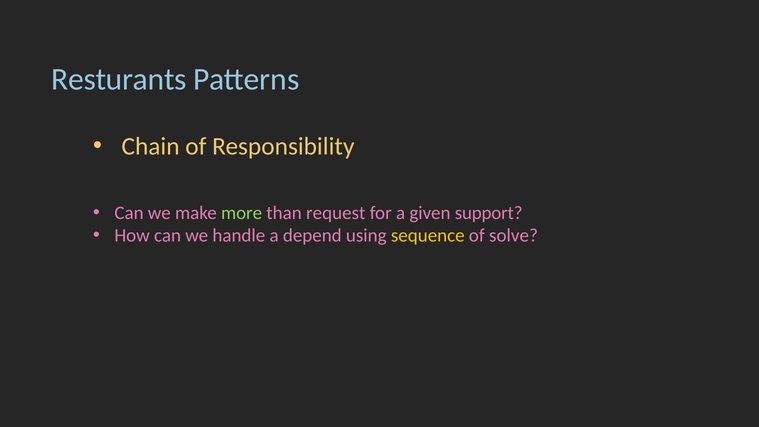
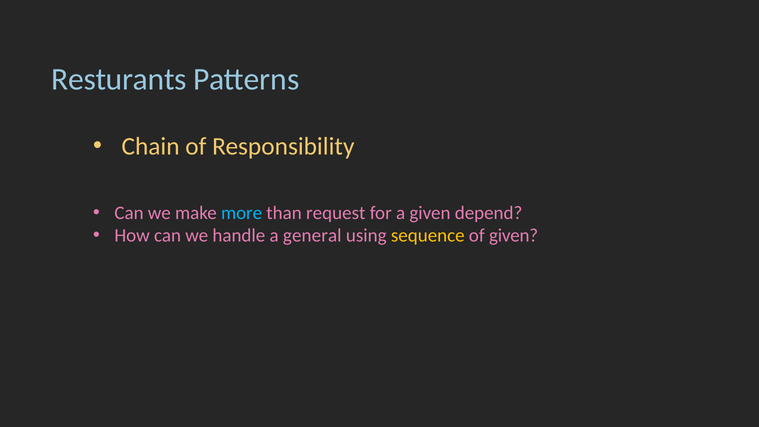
more colour: light green -> light blue
support: support -> depend
depend: depend -> general
of solve: solve -> given
